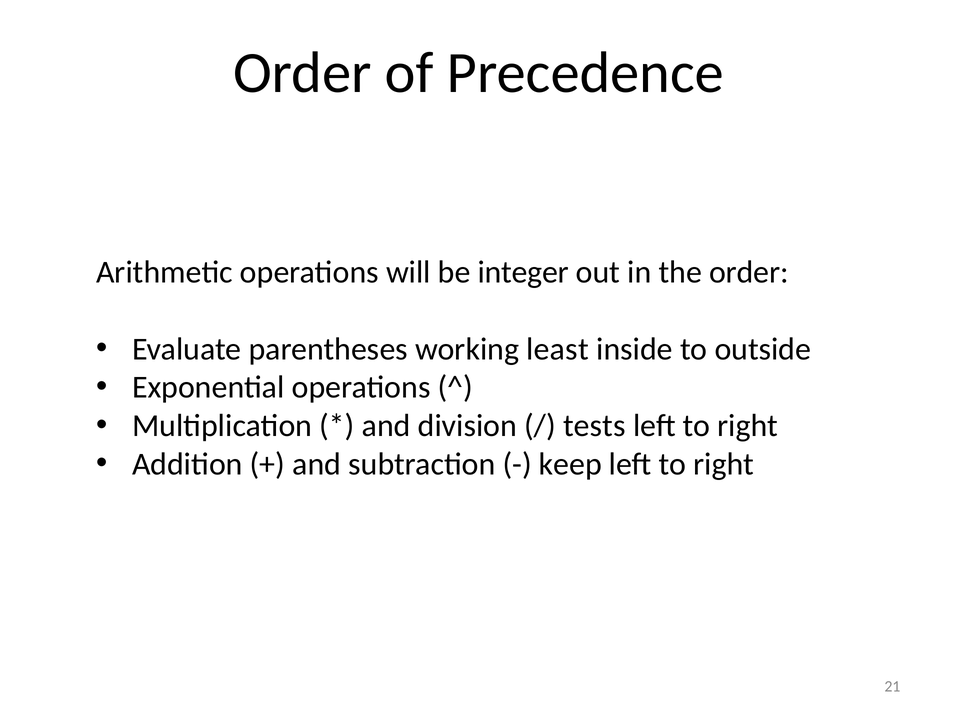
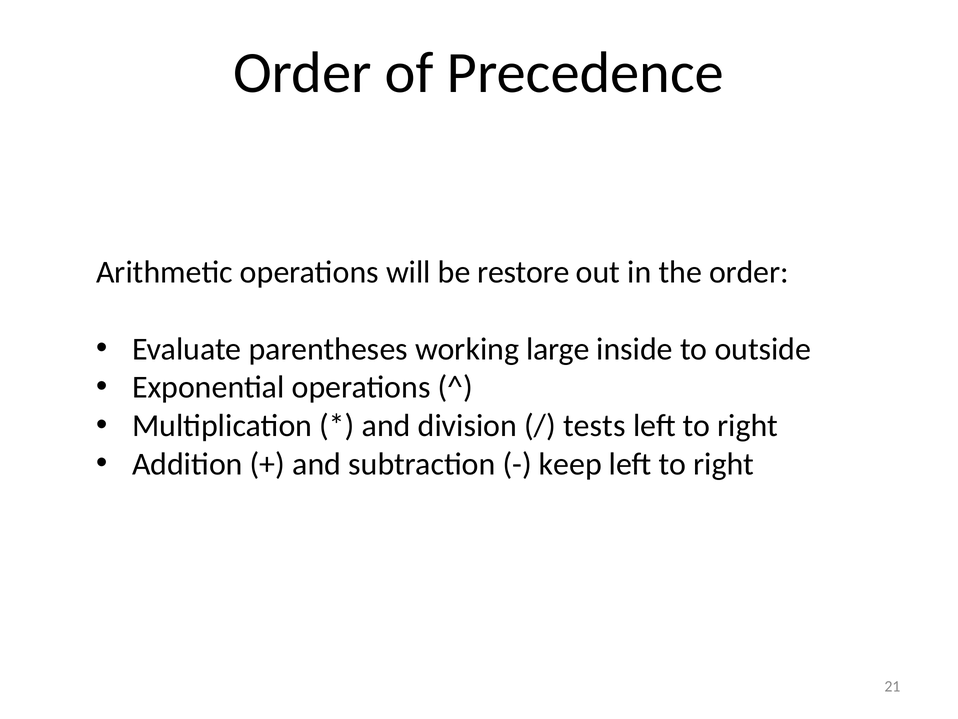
integer: integer -> restore
least: least -> large
